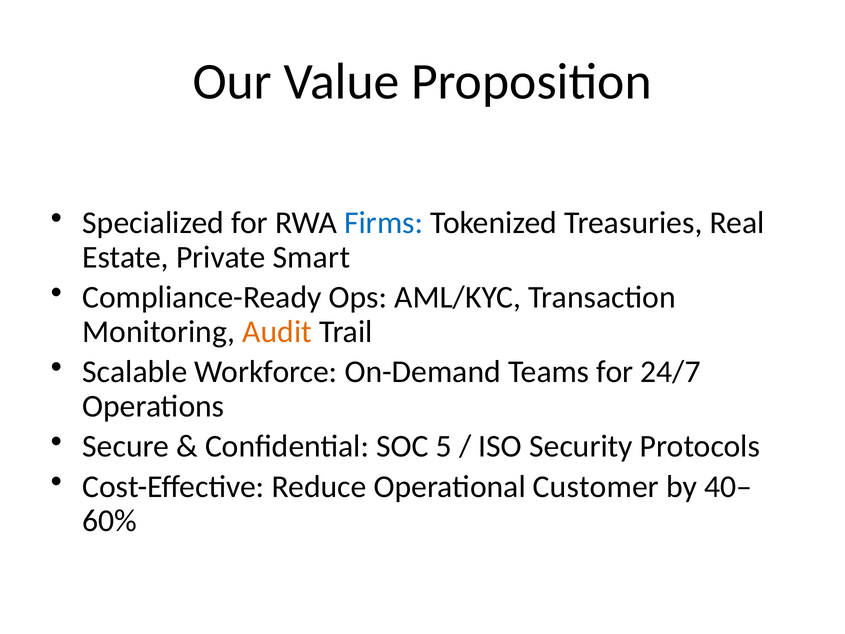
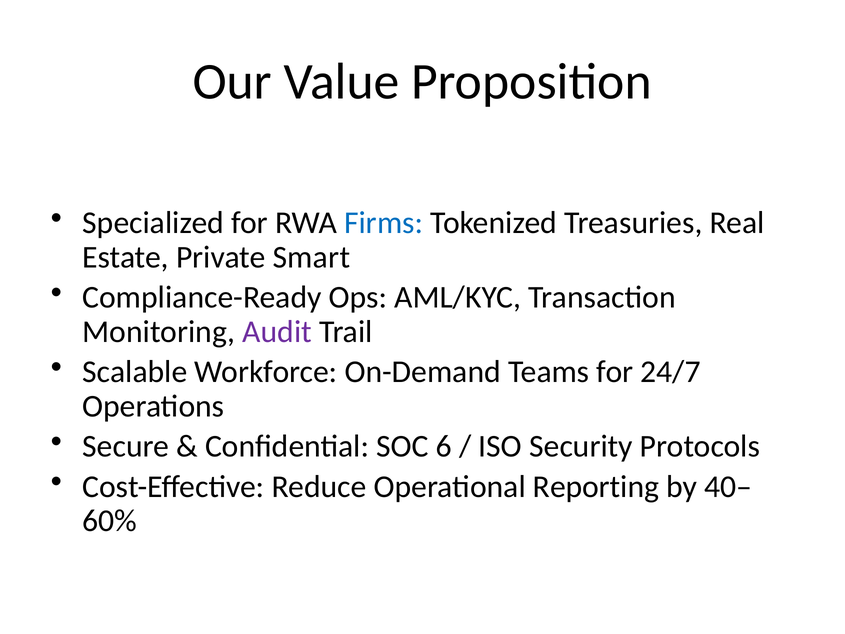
Audit colour: orange -> purple
5: 5 -> 6
Customer: Customer -> Reporting
